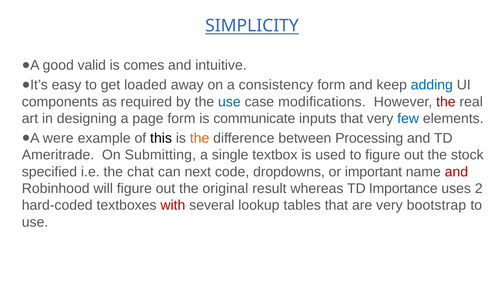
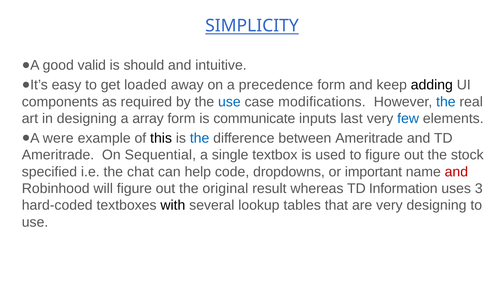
comes: comes -> should
consistency: consistency -> precedence
adding colour: blue -> black
the at (446, 102) colour: red -> blue
page: page -> array
inputs that: that -> last
the at (200, 138) colour: orange -> blue
between Processing: Processing -> Ameritrade
Submitting: Submitting -> Sequential
next: next -> help
Importance: Importance -> Information
2: 2 -> 3
with colour: red -> black
very bootstrap: bootstrap -> designing
